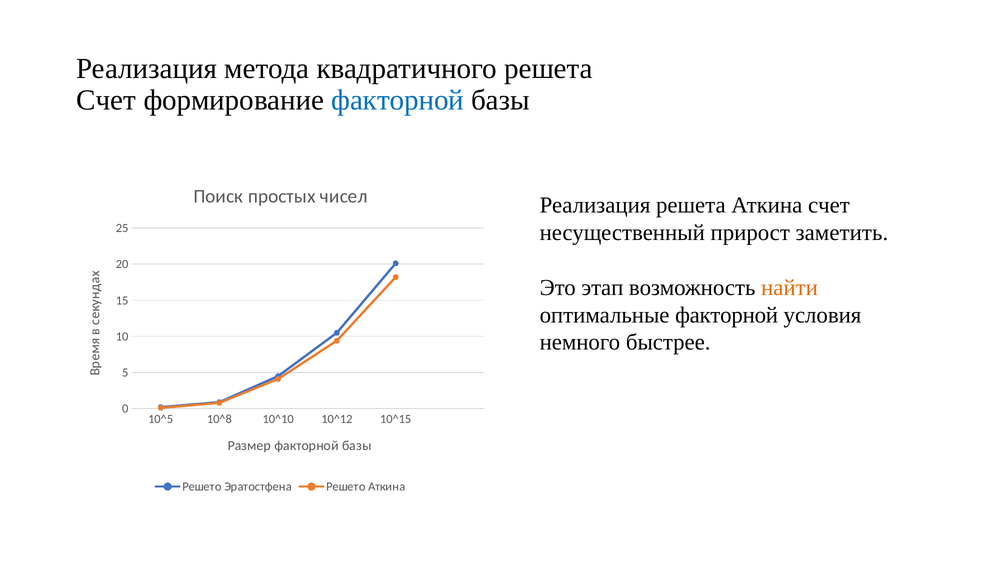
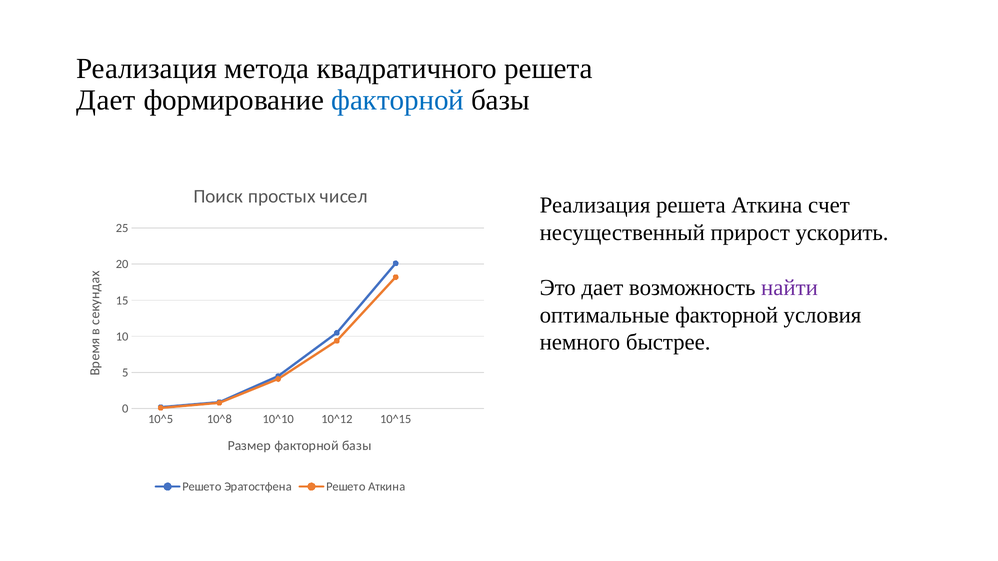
Счет at (106, 100): Счет -> Дает
заметить: заметить -> ускорить
Это этап: этап -> дает
найти colour: orange -> purple
